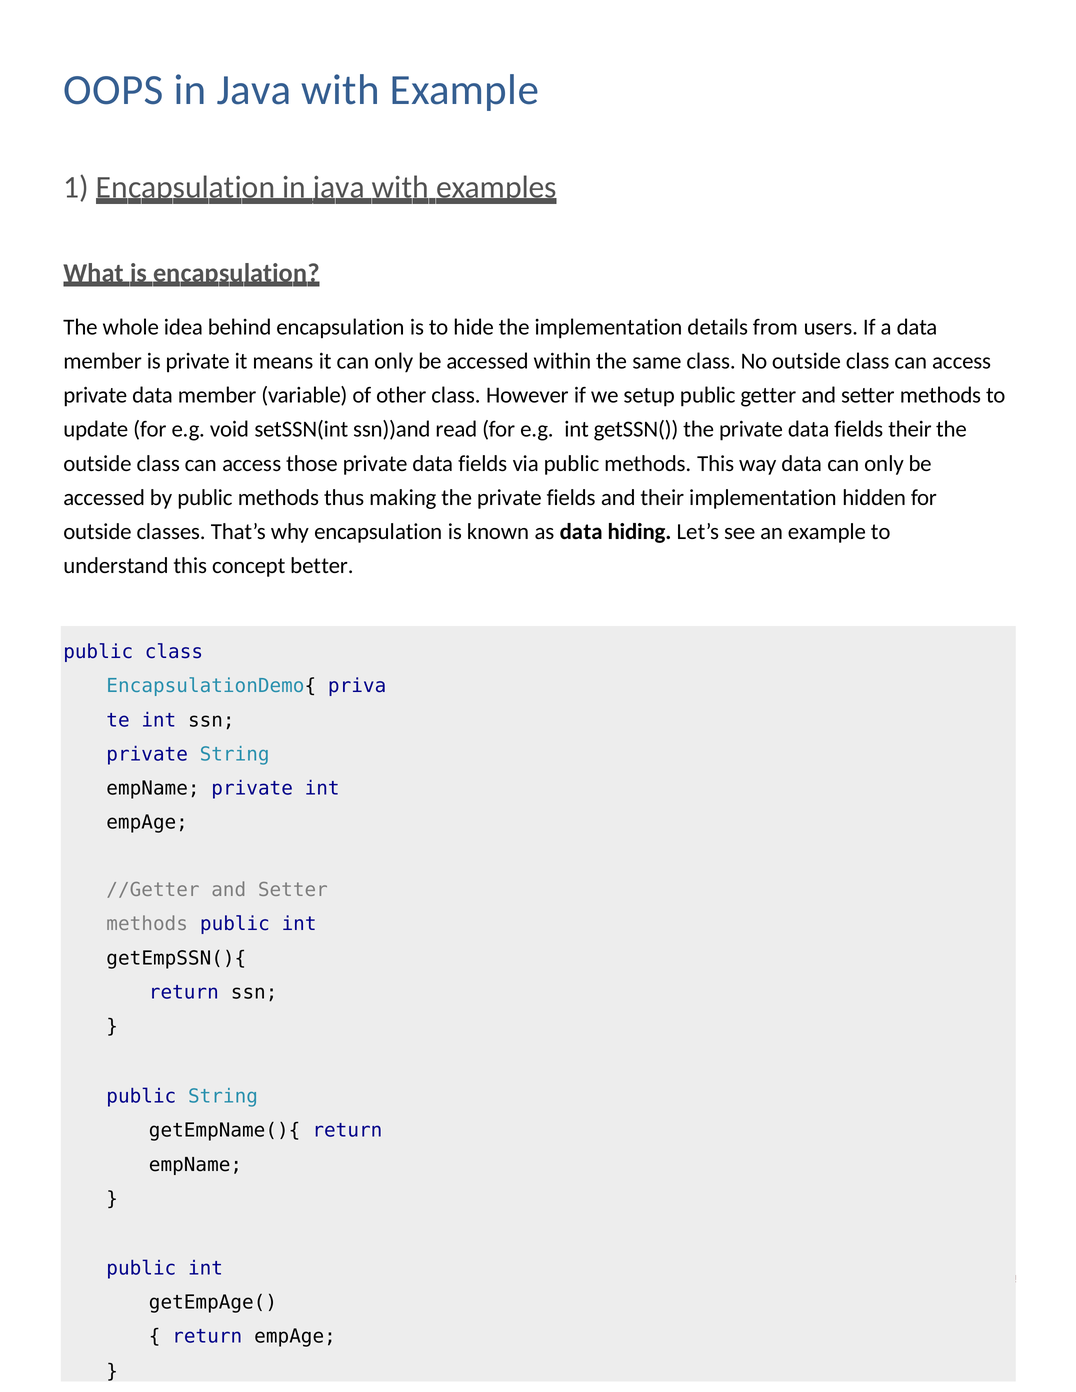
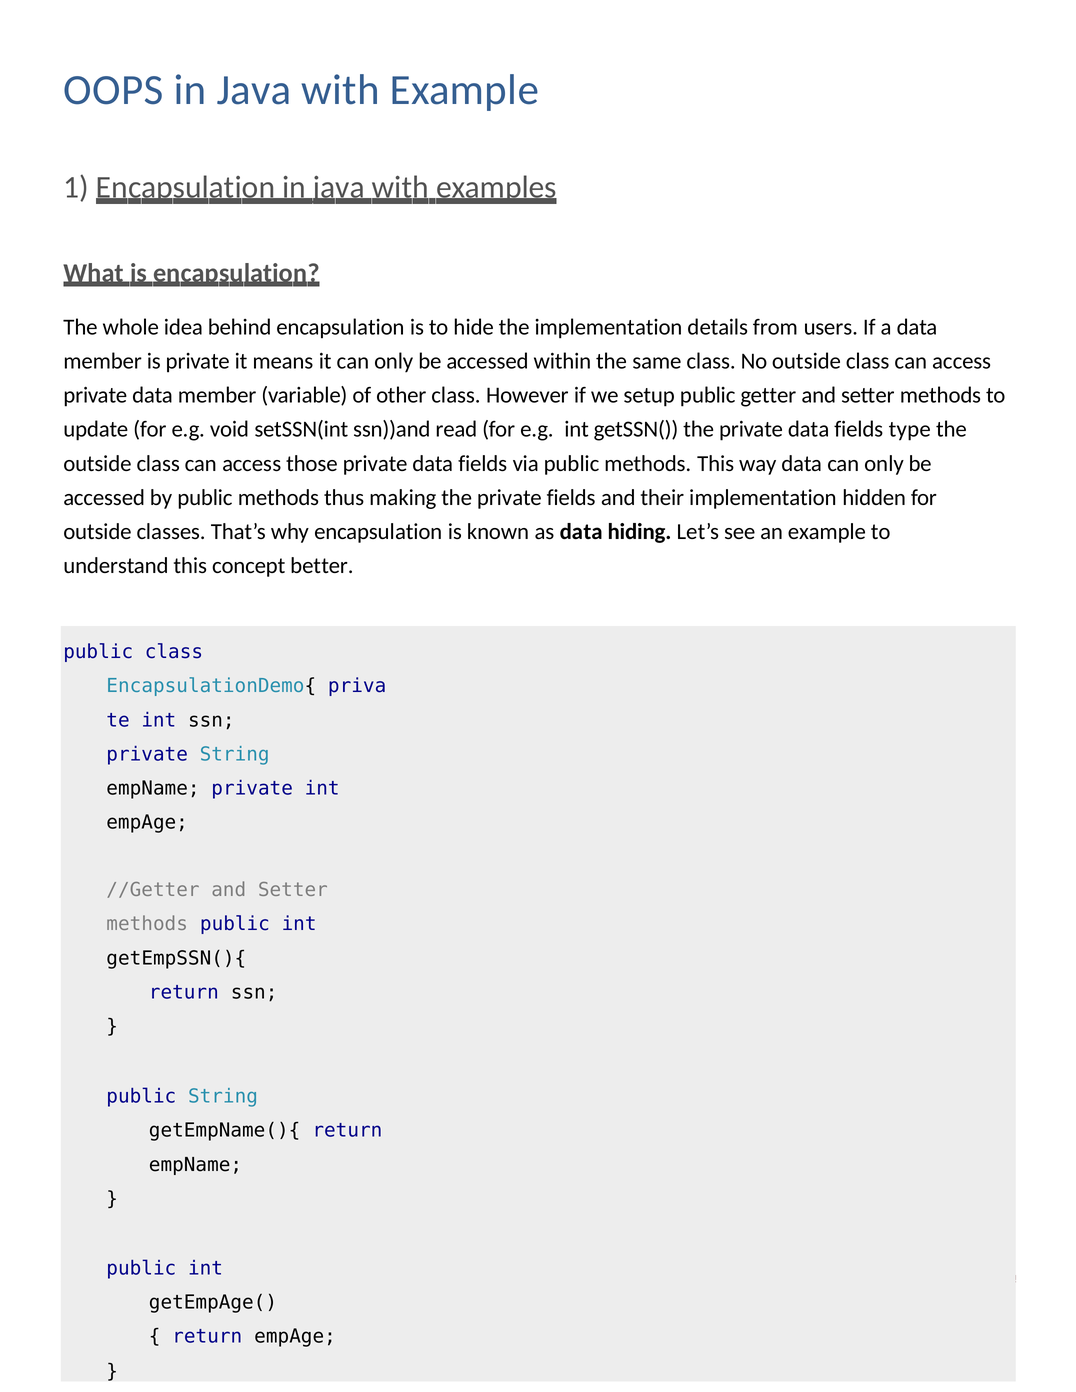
fields their: their -> type
